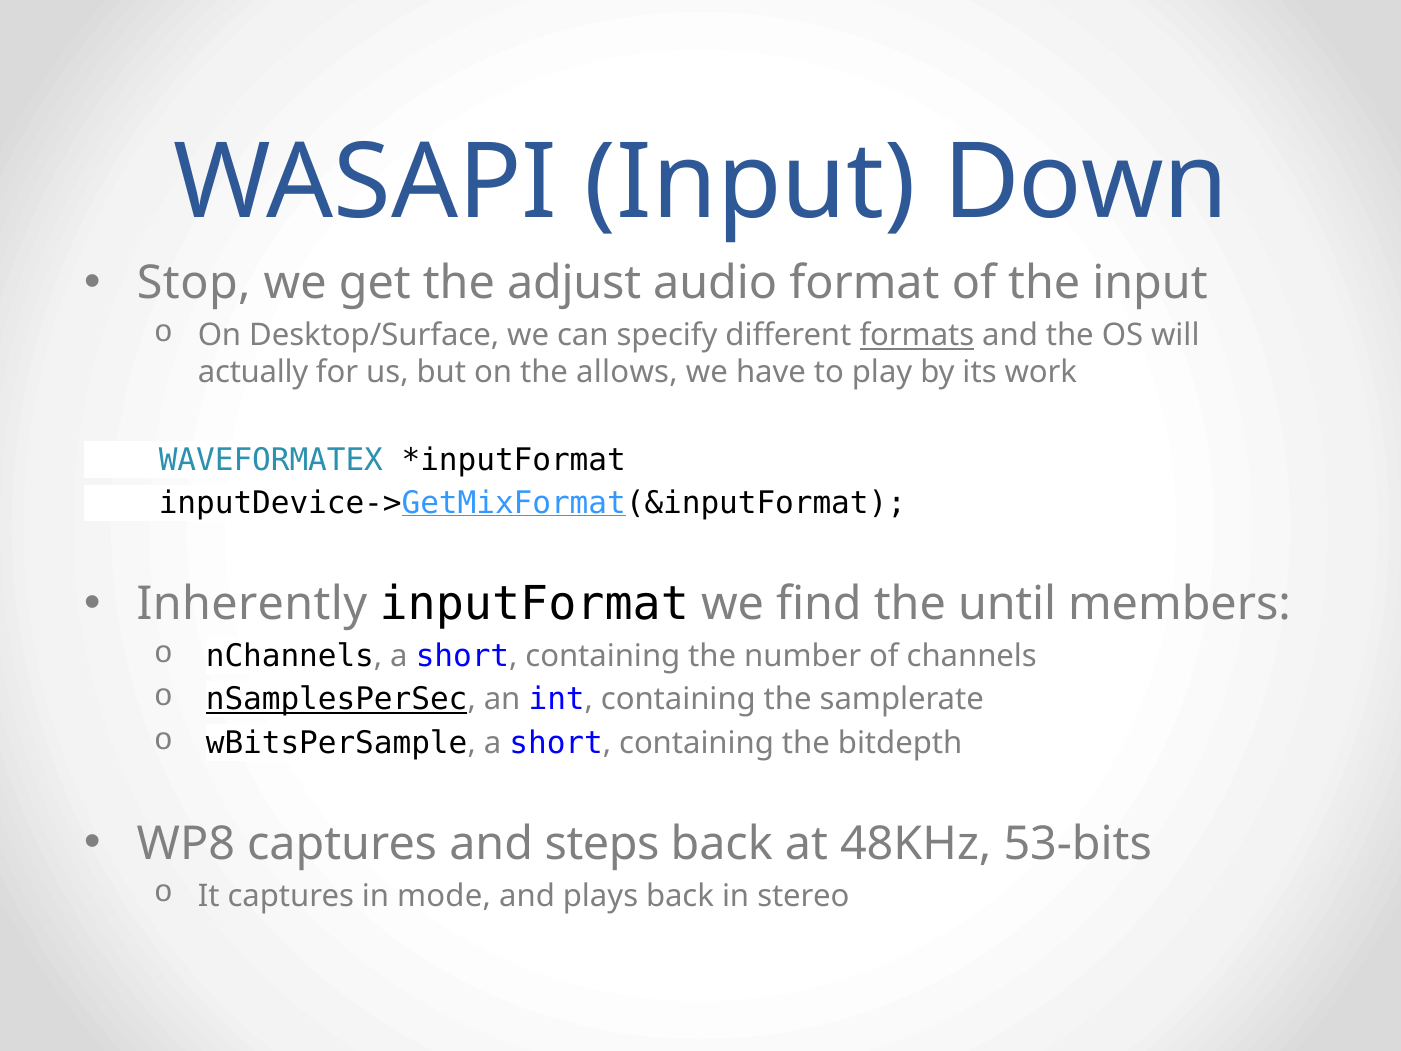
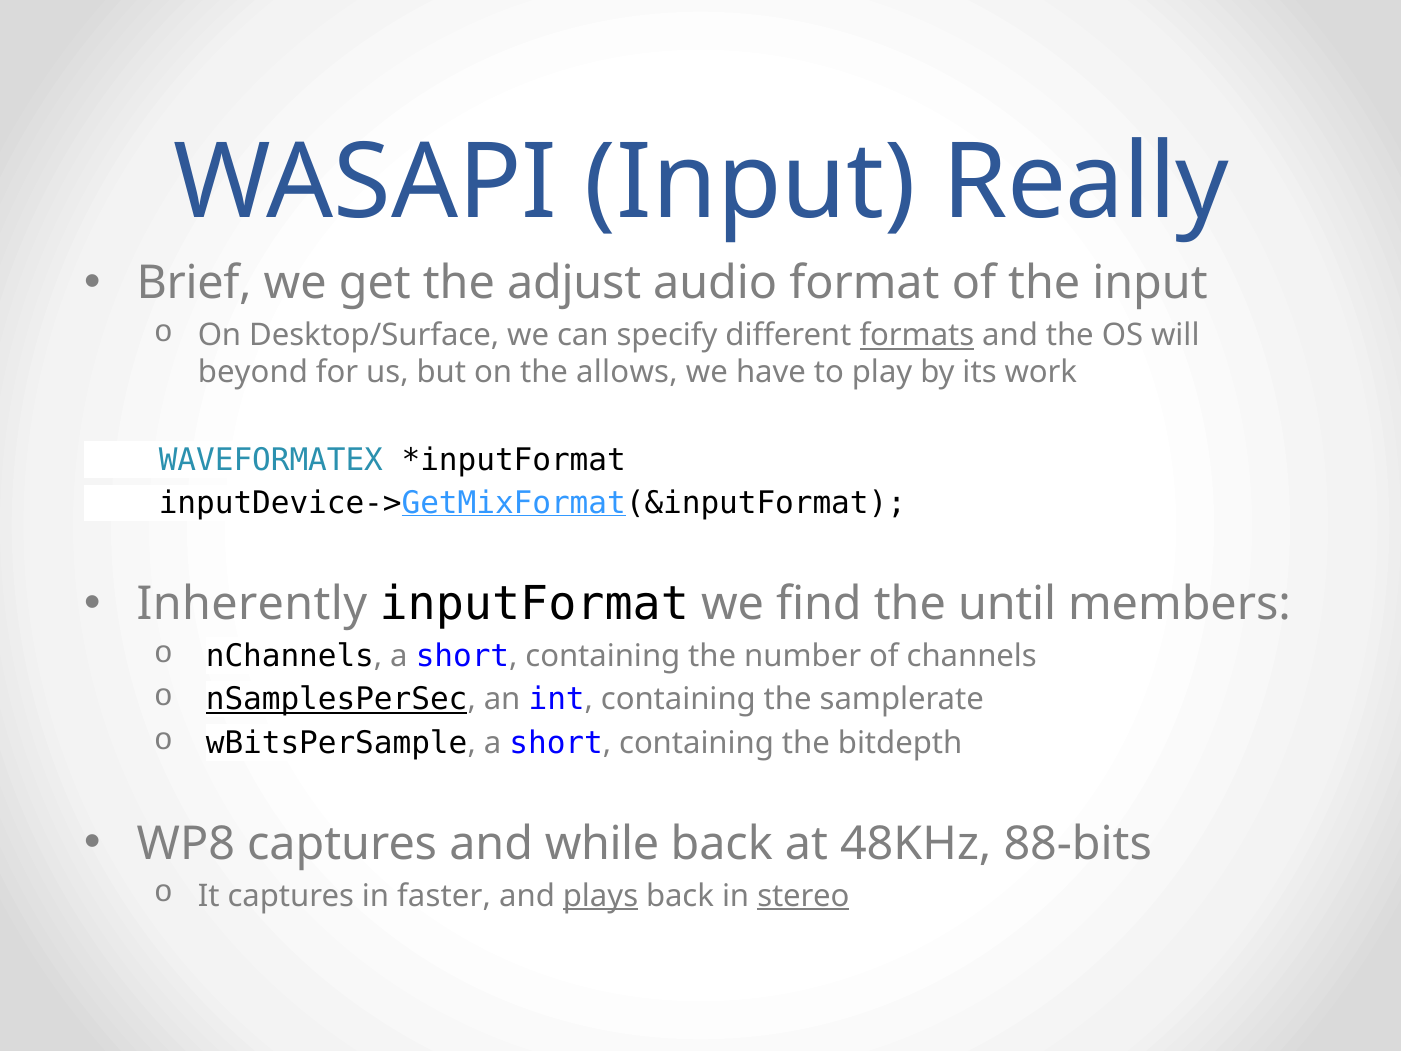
Down: Down -> Really
Stop: Stop -> Brief
actually: actually -> beyond
steps: steps -> while
53-bits: 53-bits -> 88-bits
mode: mode -> faster
plays underline: none -> present
stereo underline: none -> present
